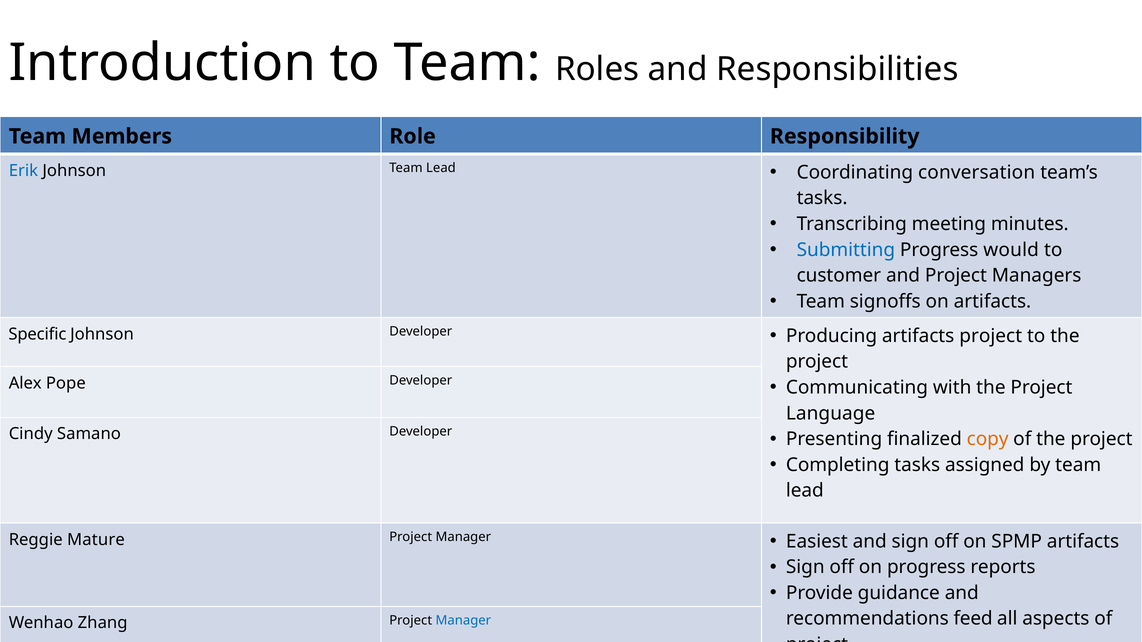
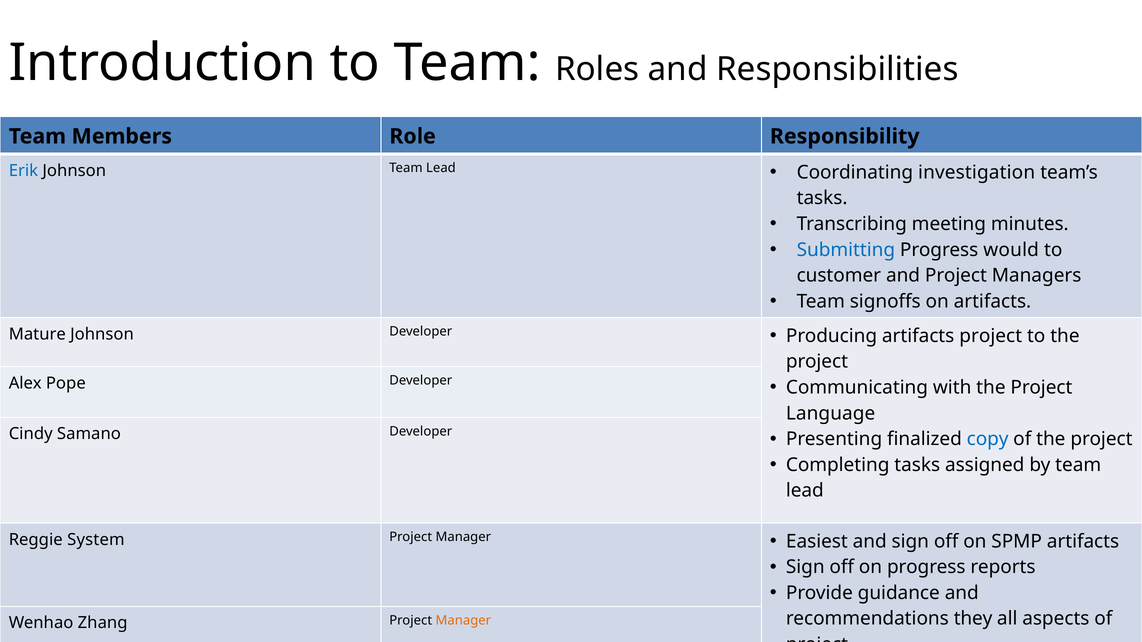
conversation: conversation -> investigation
Specific: Specific -> Mature
copy colour: orange -> blue
Mature: Mature -> System
feed: feed -> they
Manager at (463, 621) colour: blue -> orange
